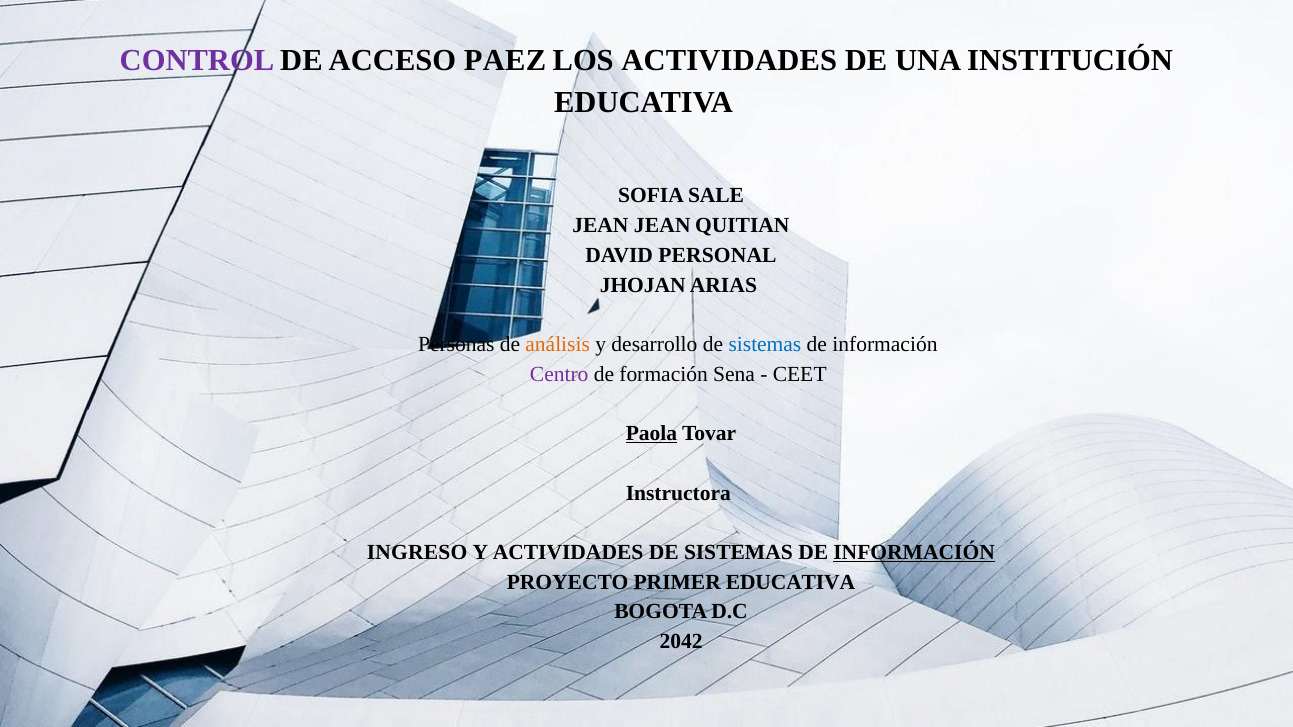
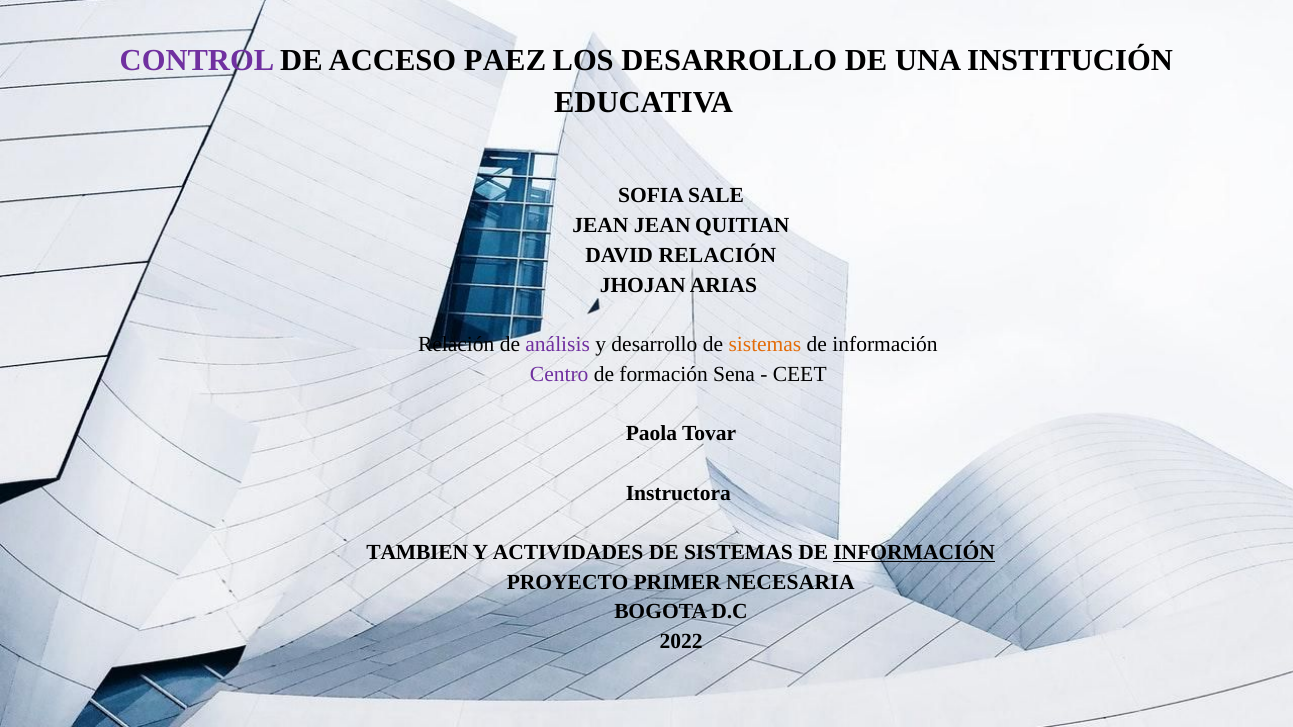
LOS ACTIVIDADES: ACTIVIDADES -> DESARROLLO
DAVID PERSONAL: PERSONAL -> RELACIÓN
Personas at (456, 345): Personas -> Relación
análisis colour: orange -> purple
sistemas at (765, 345) colour: blue -> orange
Paola underline: present -> none
INGRESO: INGRESO -> TAMBIEN
PRIMER EDUCATIVA: EDUCATIVA -> NECESARIA
2042: 2042 -> 2022
